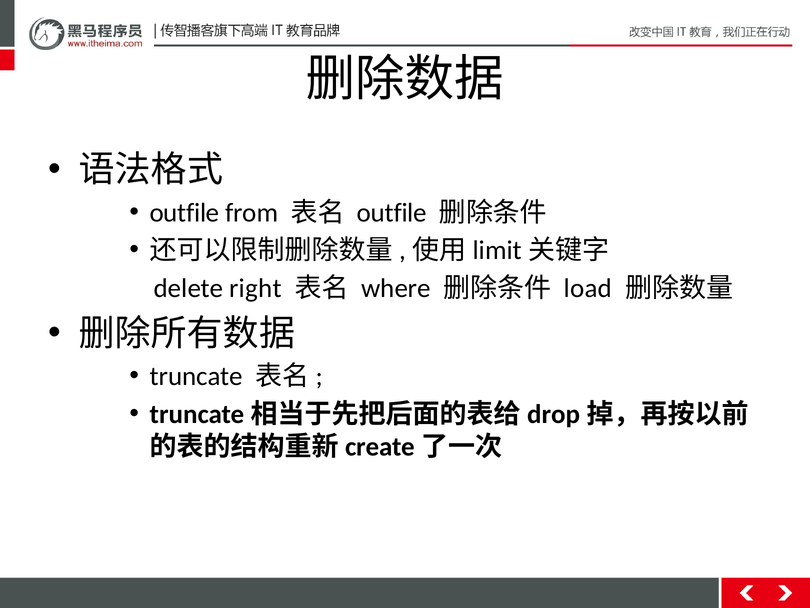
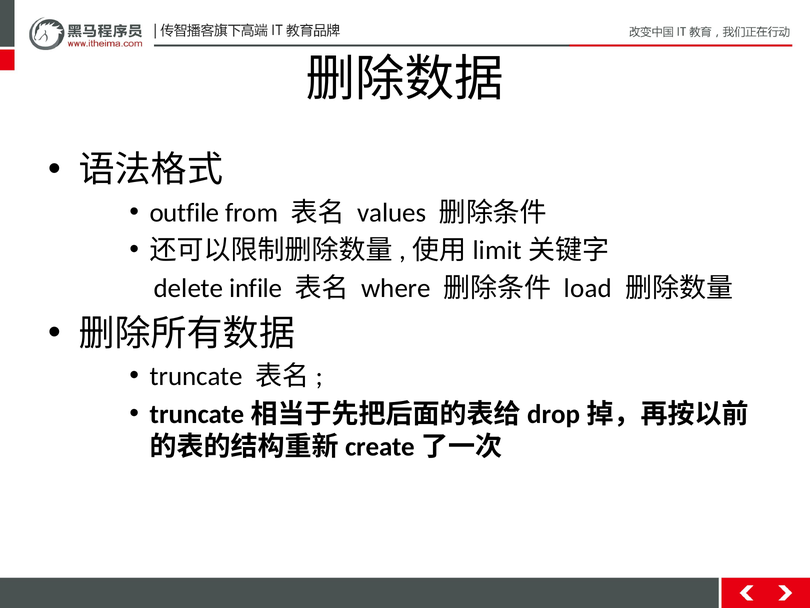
outfile at (392, 212): outfile -> values
right: right -> infile
